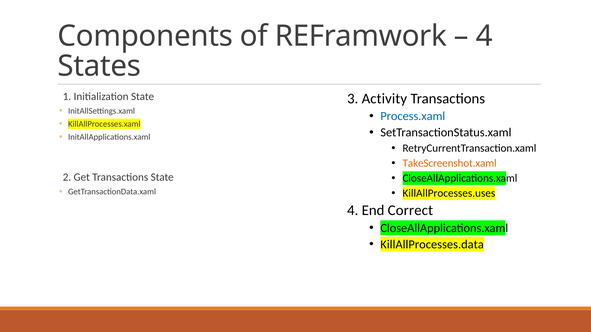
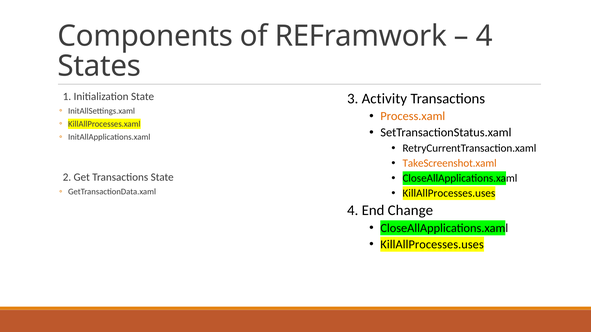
Process.xaml colour: blue -> orange
Correct: Correct -> Change
KillAllProcesses.data at (432, 245): KillAllProcesses.data -> KillAllProcesses.uses
